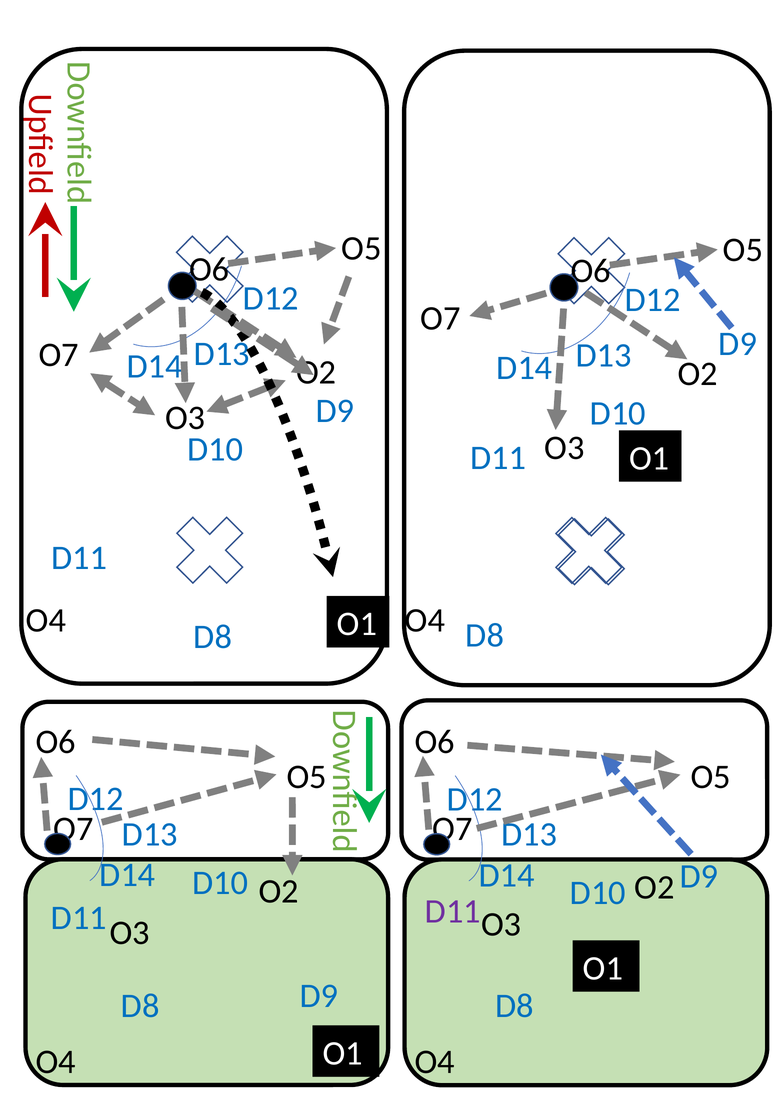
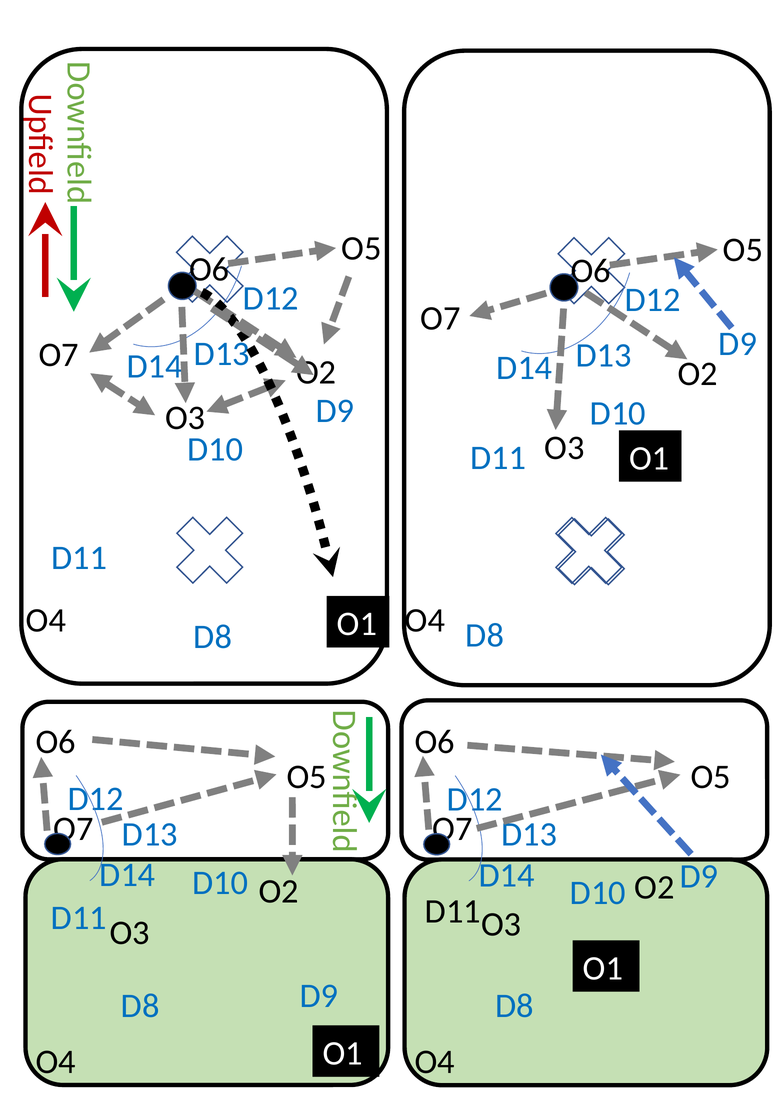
D11 at (453, 911) colour: purple -> black
